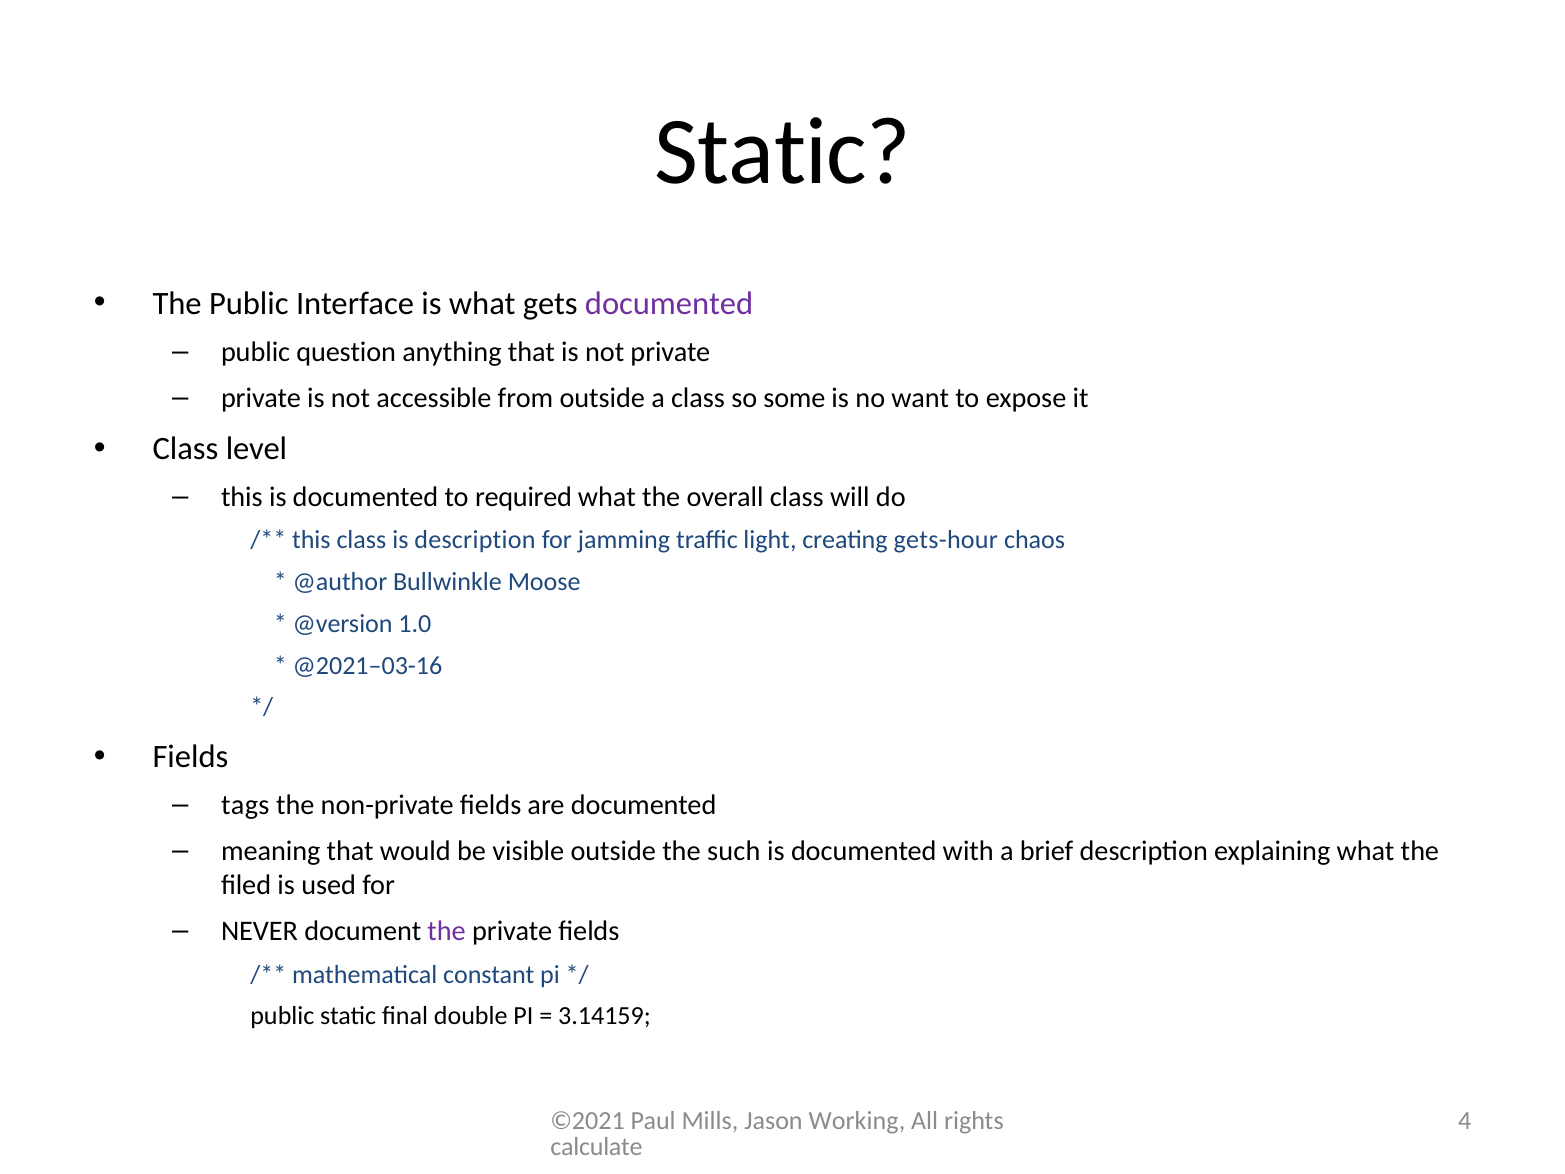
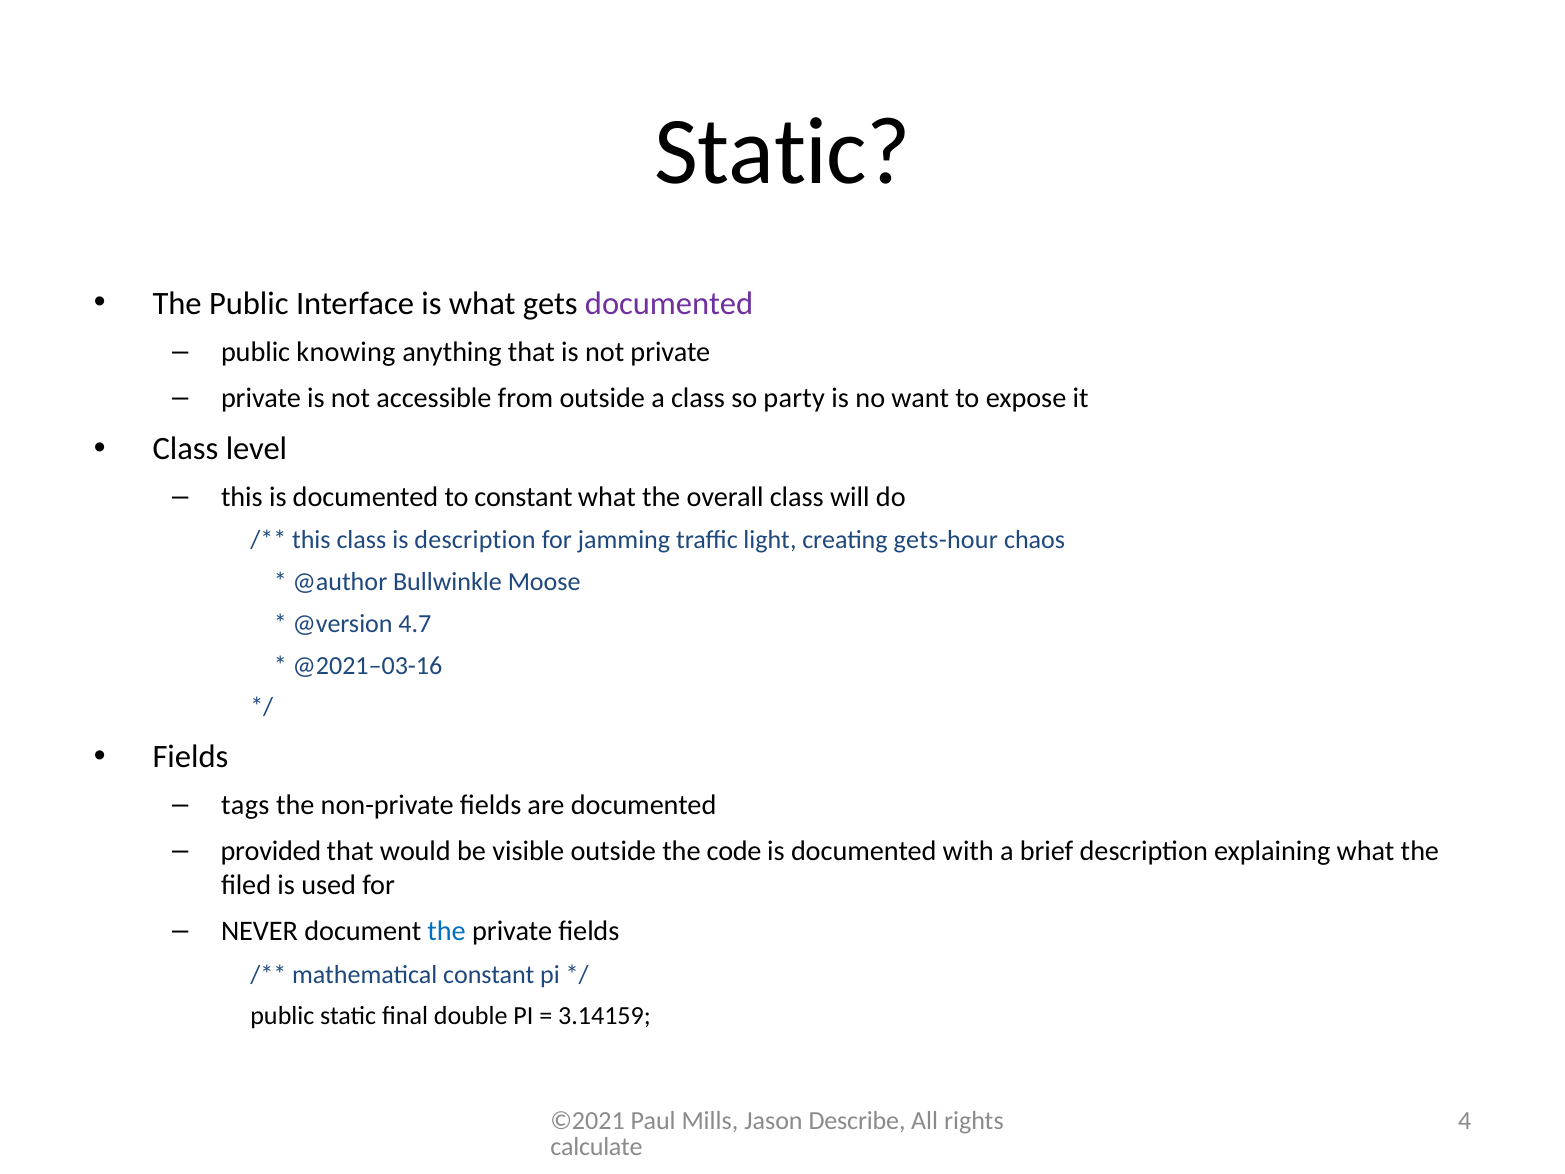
question: question -> knowing
some: some -> party
to required: required -> constant
1.0: 1.0 -> 4.7
meaning: meaning -> provided
such: such -> code
the at (447, 931) colour: purple -> blue
Working: Working -> Describe
